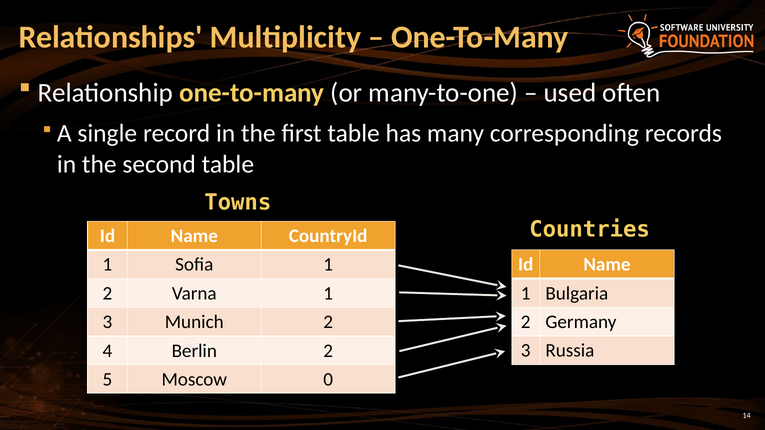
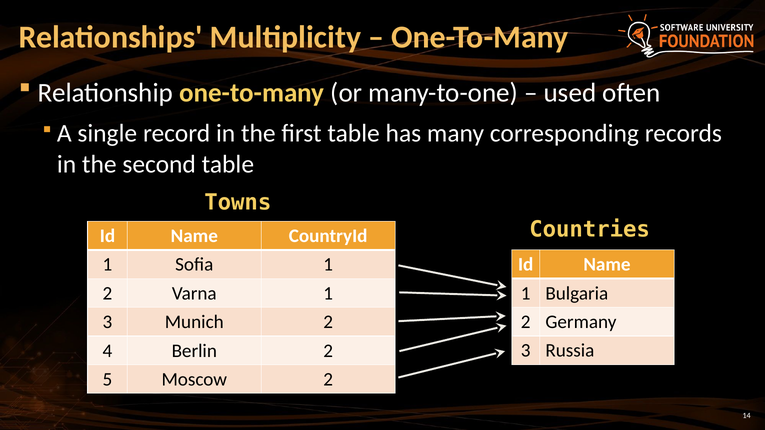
Moscow 0: 0 -> 2
